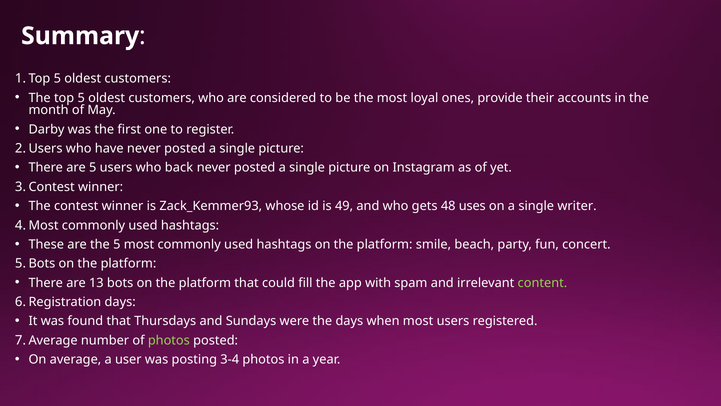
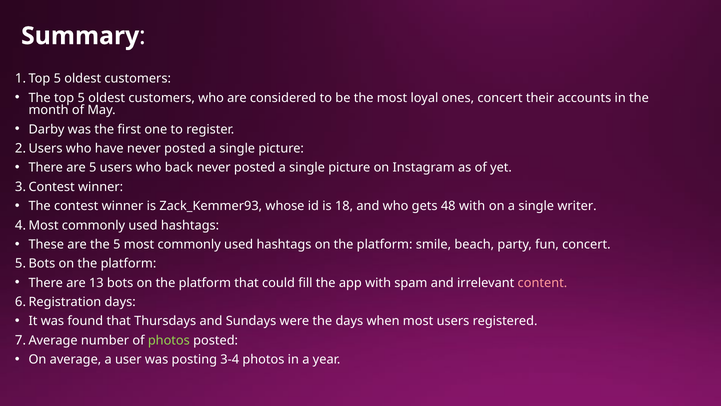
ones provide: provide -> concert
49: 49 -> 18
48 uses: uses -> with
content colour: light green -> pink
